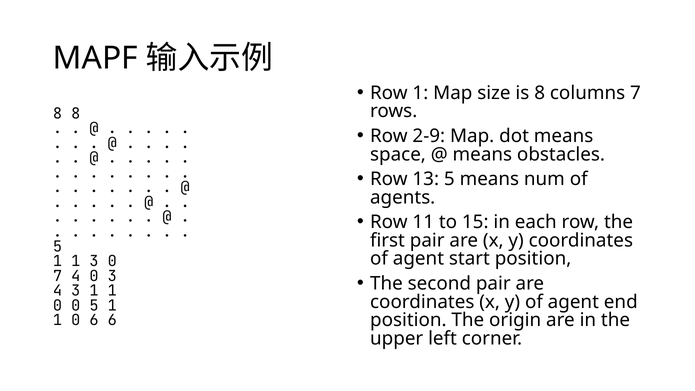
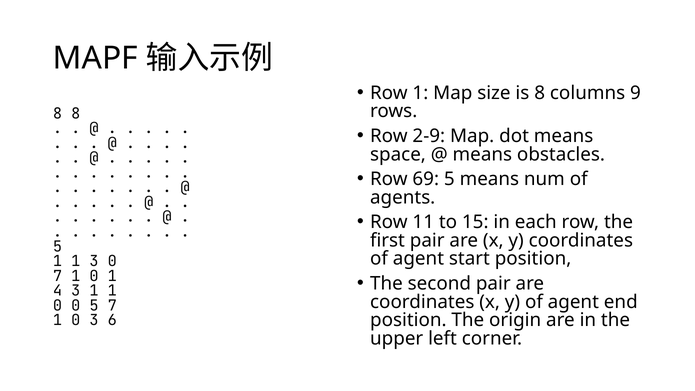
columns 7: 7 -> 9
13: 13 -> 69
4 at (76, 276): 4 -> 1
0 3: 3 -> 1
0 5 1: 1 -> 7
0 6: 6 -> 3
